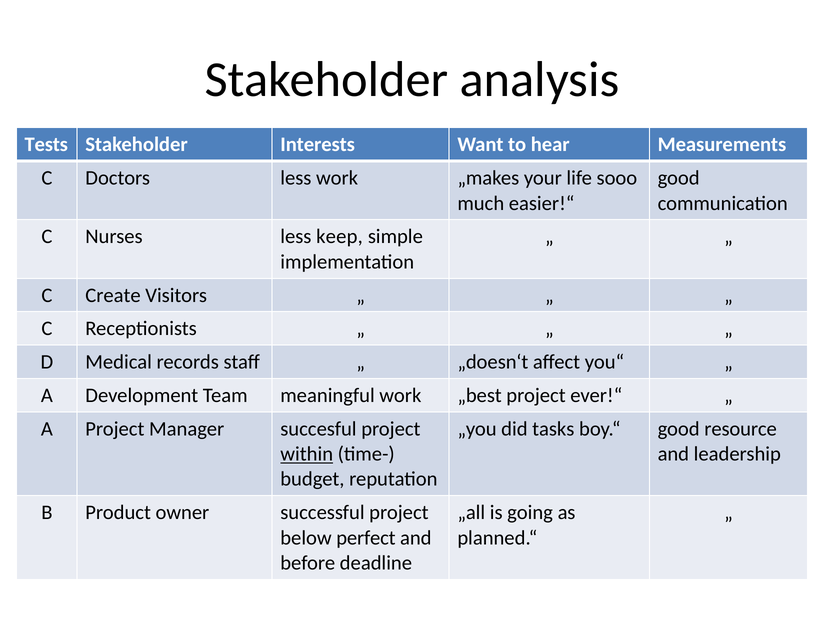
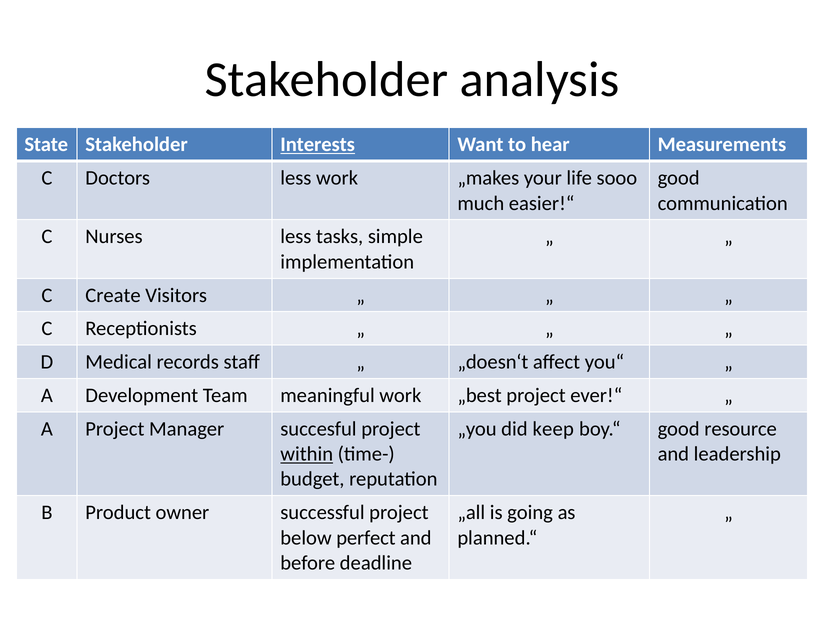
Tests: Tests -> State
Interests underline: none -> present
keep: keep -> tasks
tasks: tasks -> keep
